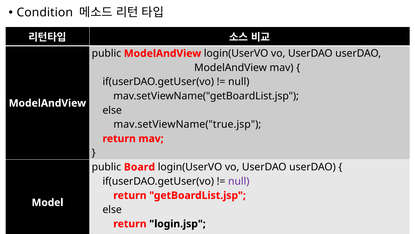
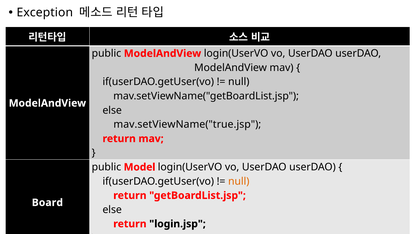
Condition: Condition -> Exception
Board: Board -> Model
null at (239, 181) colour: purple -> orange
Model: Model -> Board
